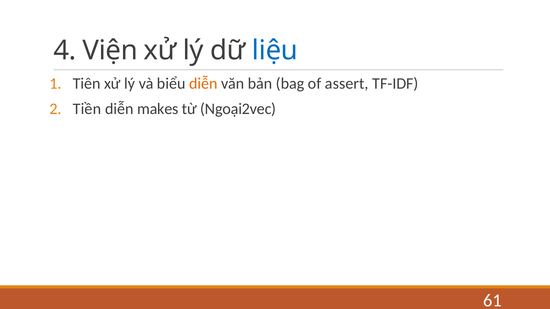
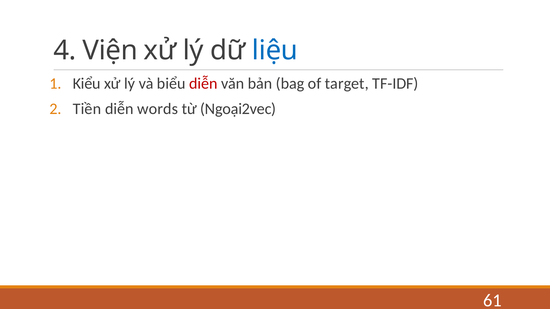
Tiên: Tiên -> Kiểu
diễn at (203, 84) colour: orange -> red
assert: assert -> target
makes: makes -> words
